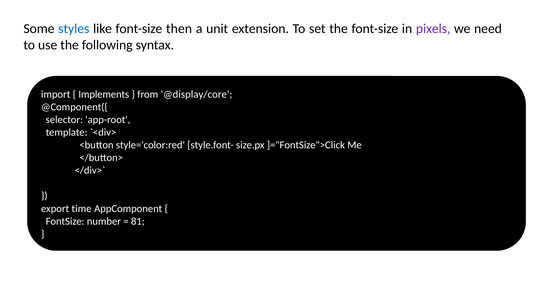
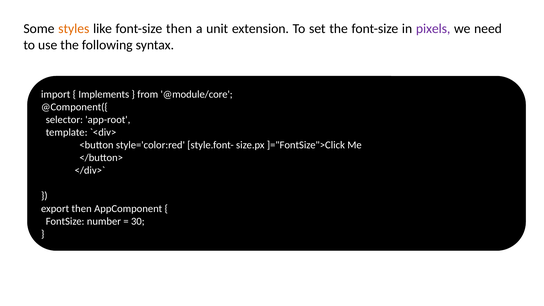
styles colour: blue -> orange
@display/core: @display/core -> @module/core
export time: time -> then
81: 81 -> 30
